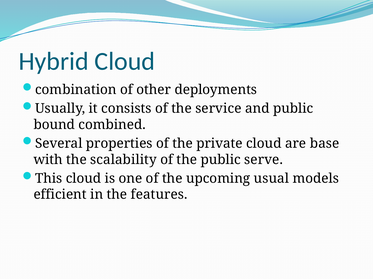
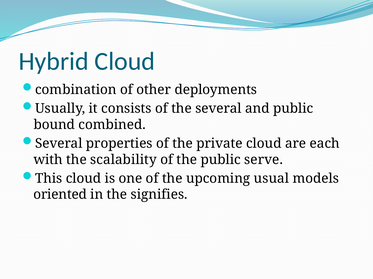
the service: service -> several
base: base -> each
efficient: efficient -> oriented
features: features -> signifies
